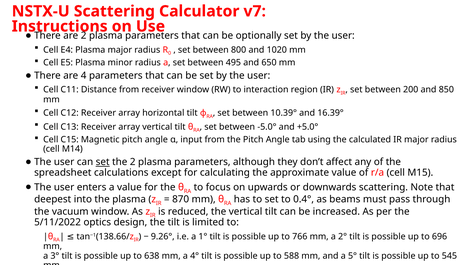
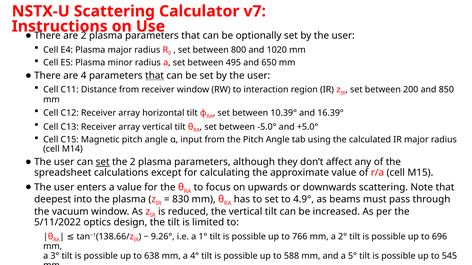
that at (155, 76) underline: none -> present
870: 870 -> 830
0.4°: 0.4° -> 4.9°
